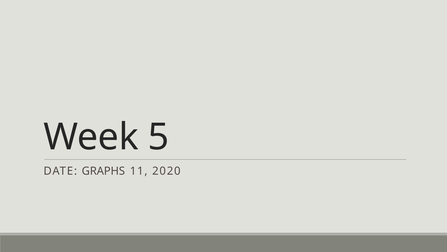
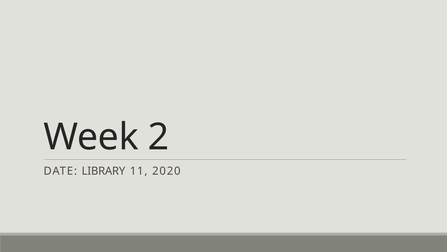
5: 5 -> 2
GRAPHS: GRAPHS -> LIBRARY
